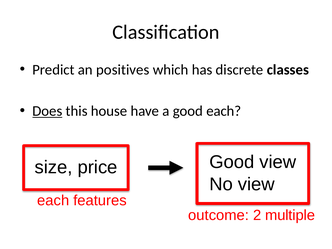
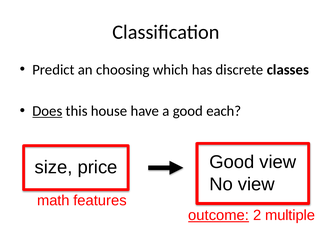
positives: positives -> choosing
each at (53, 201): each -> math
outcome underline: none -> present
